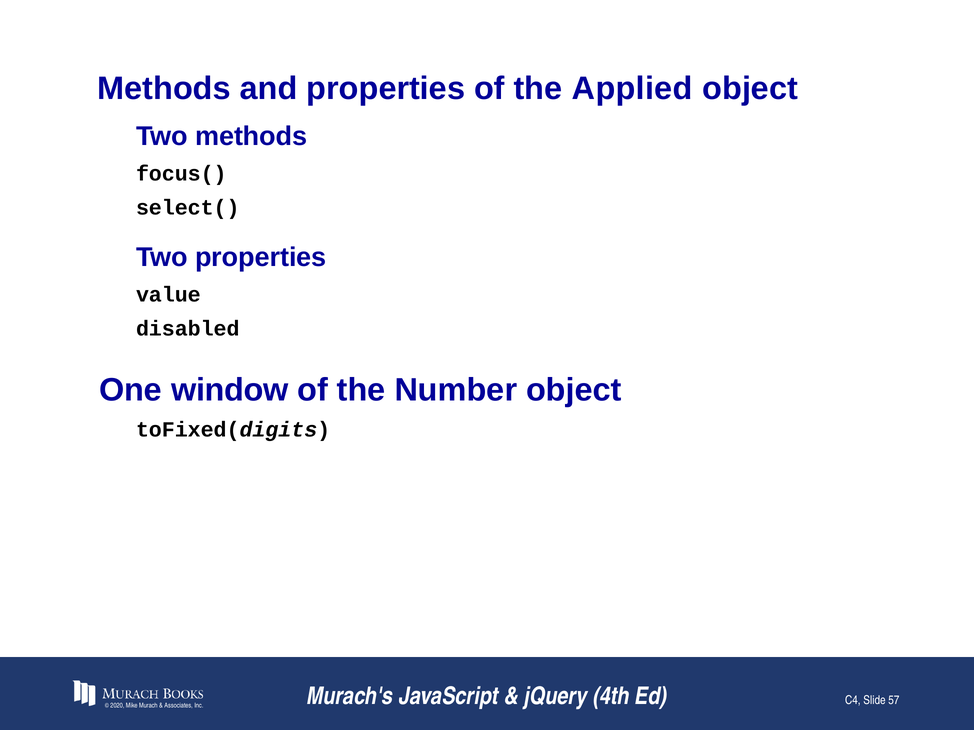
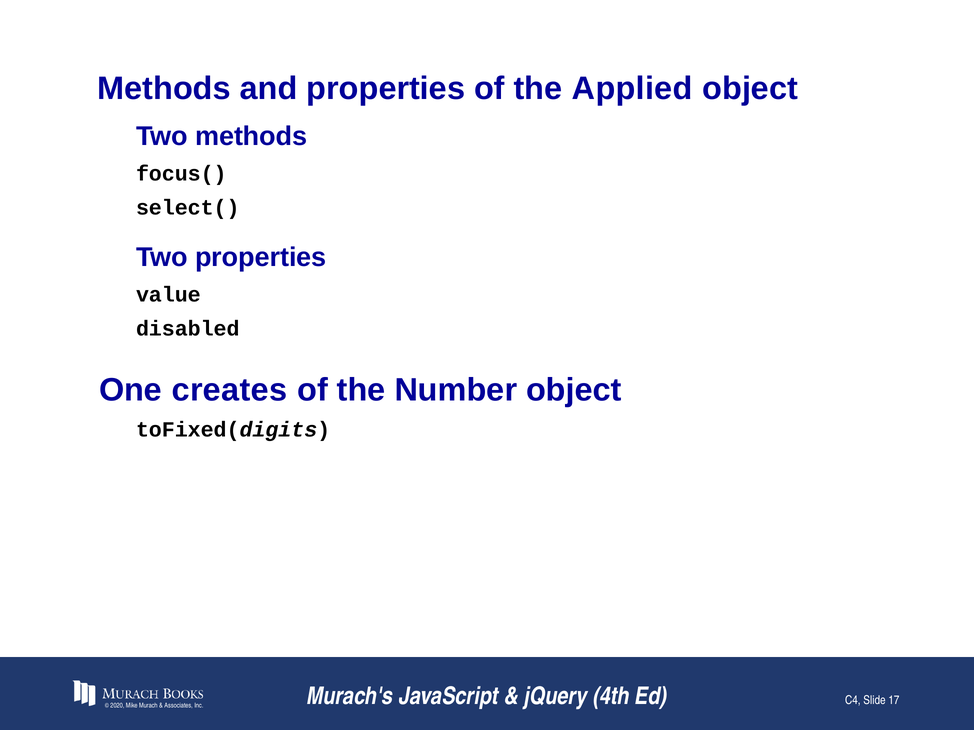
window: window -> creates
57: 57 -> 17
